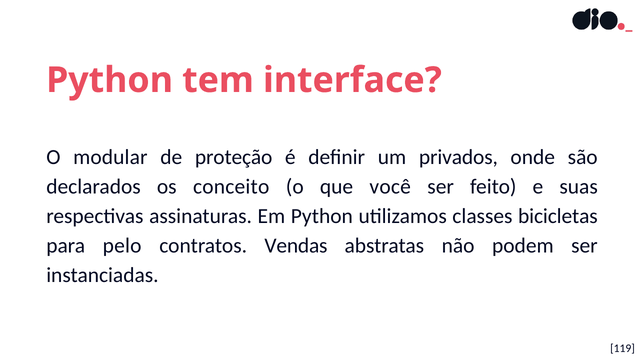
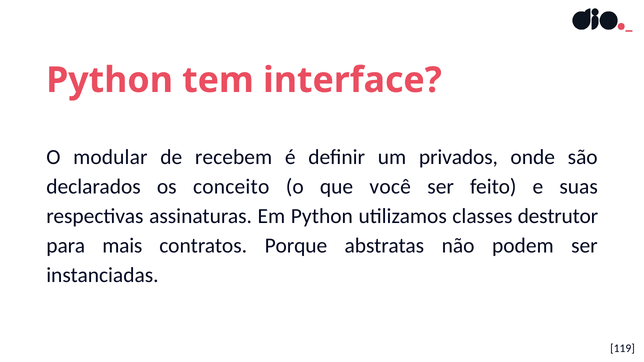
proteção: proteção -> recebem
bicicletas: bicicletas -> destrutor
pelo: pelo -> mais
Vendas: Vendas -> Porque
